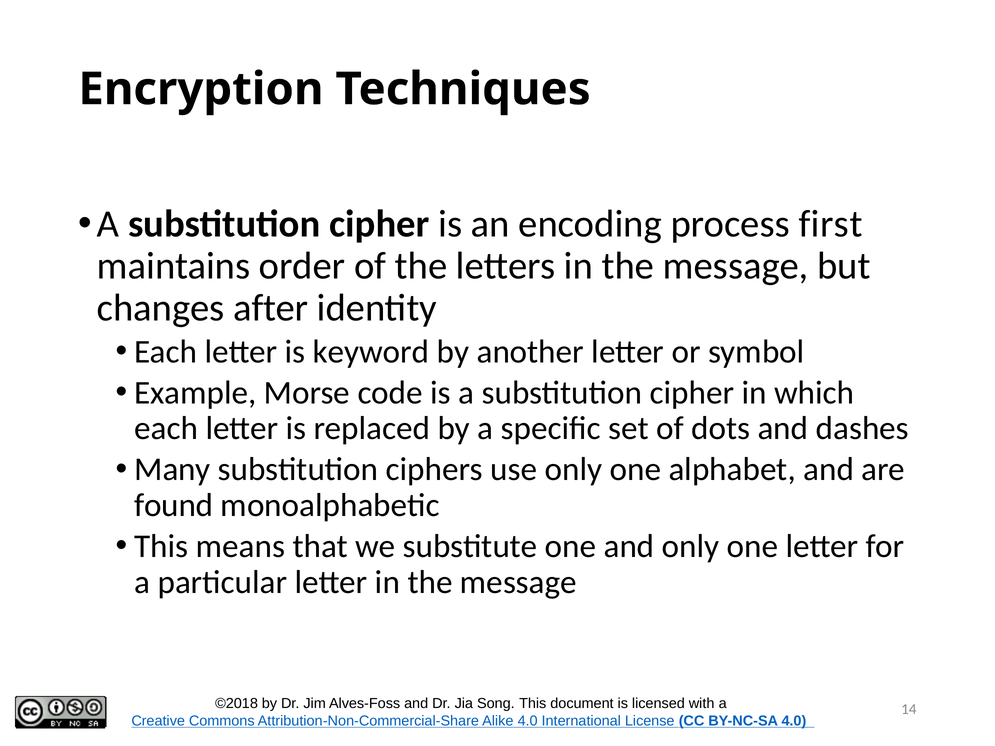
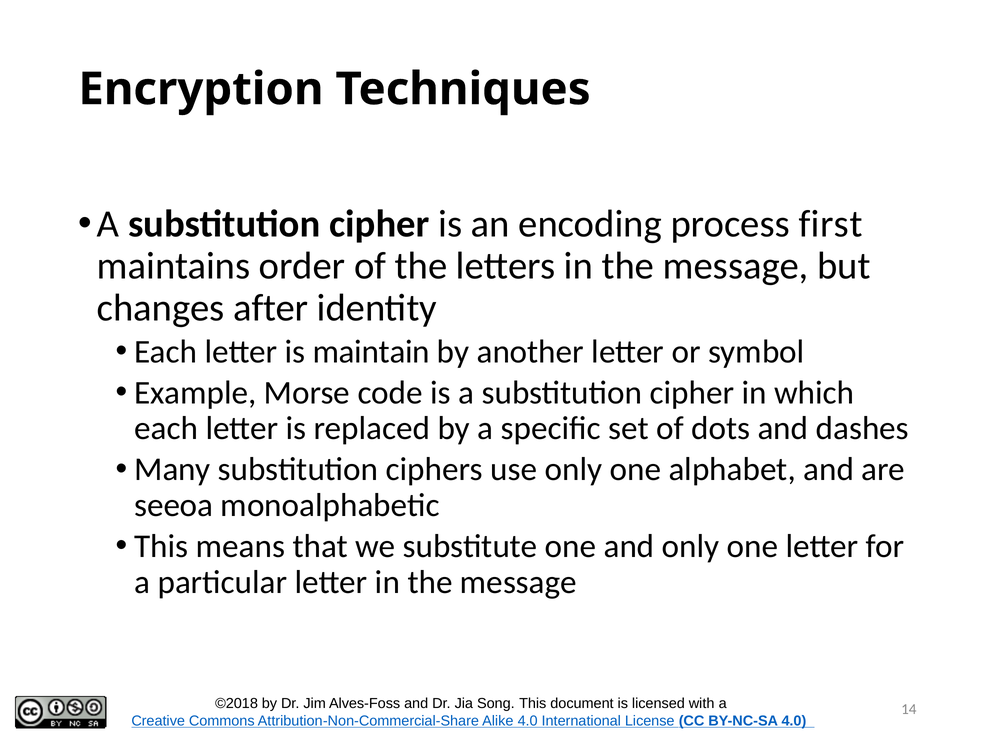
keyword: keyword -> maintain
found: found -> seeoa
